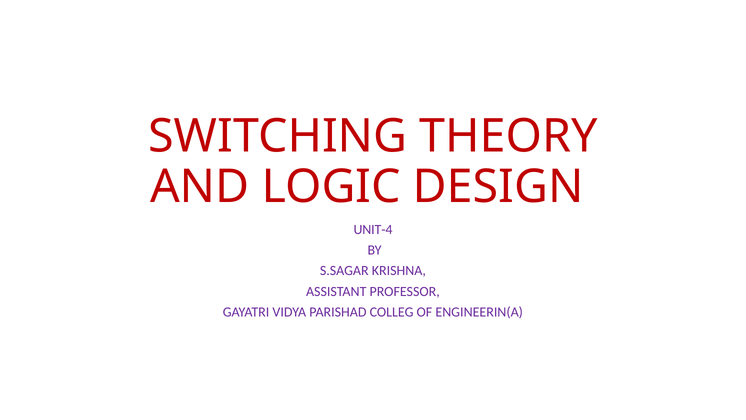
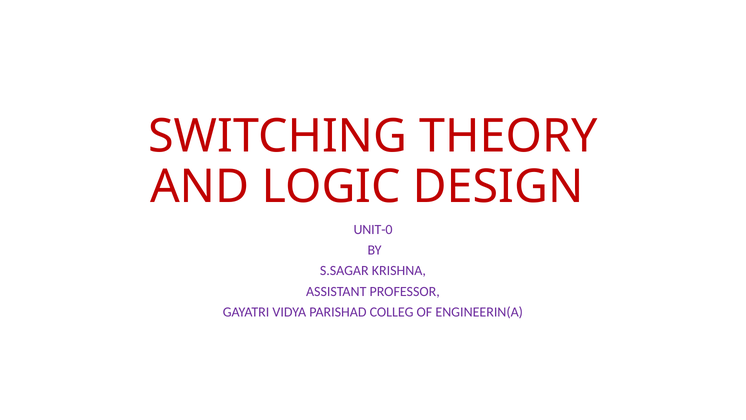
UNIT-4: UNIT-4 -> UNIT-0
